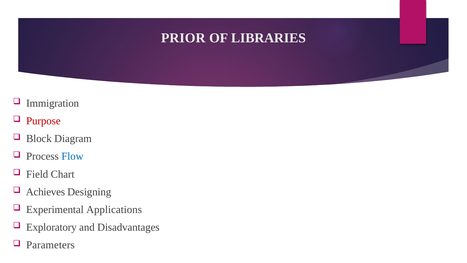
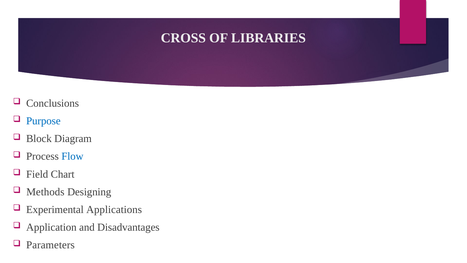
PRIOR: PRIOR -> CROSS
Immigration: Immigration -> Conclusions
Purpose colour: red -> blue
Achieves: Achieves -> Methods
Exploratory: Exploratory -> Application
